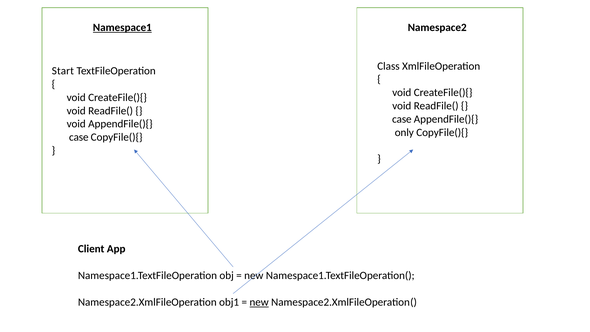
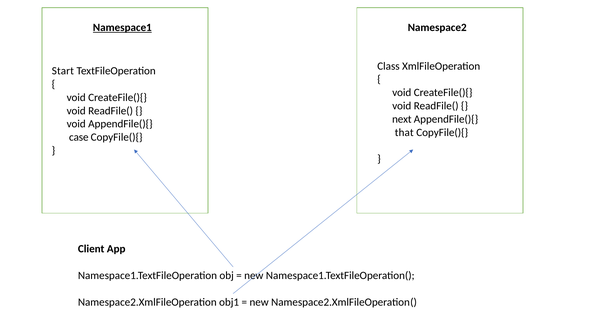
case at (402, 119): case -> next
only: only -> that
new at (259, 302) underline: present -> none
